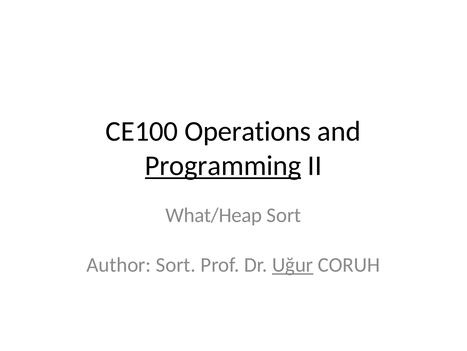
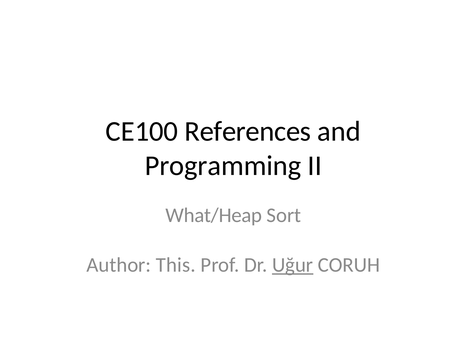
Operations: Operations -> References
Programming underline: present -> none
Author Sort: Sort -> This
